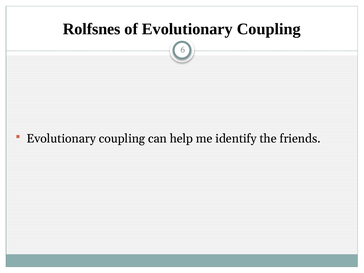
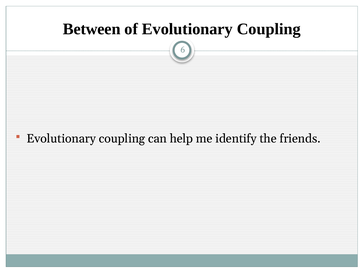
Rolfsnes: Rolfsnes -> Between
